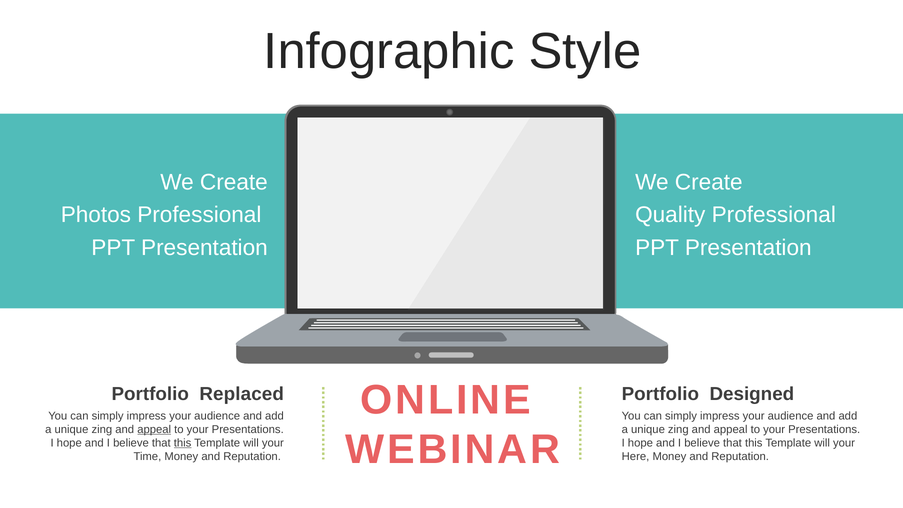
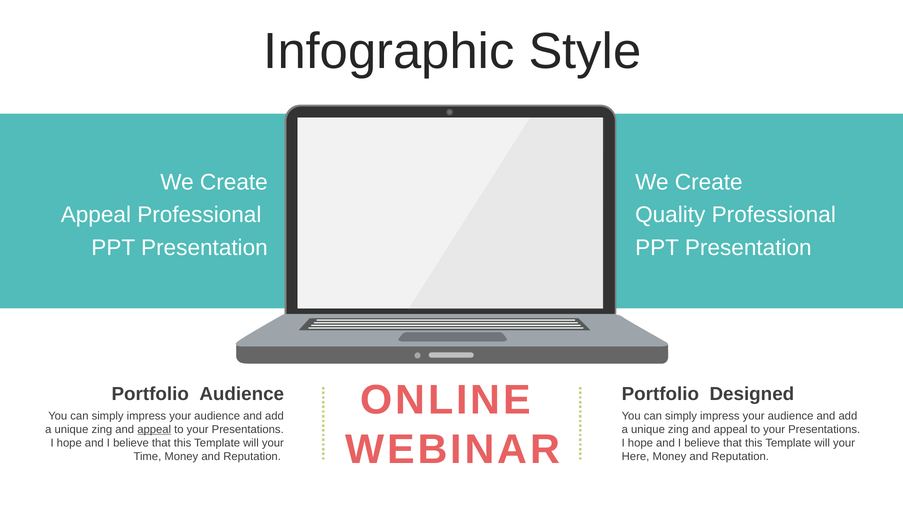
Photos at (96, 215): Photos -> Appeal
Portfolio Replaced: Replaced -> Audience
this at (183, 443) underline: present -> none
